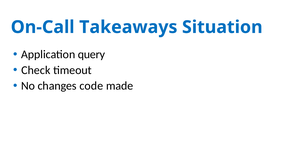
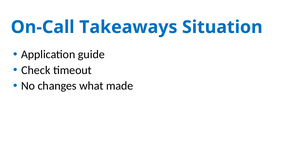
query: query -> guide
code: code -> what
